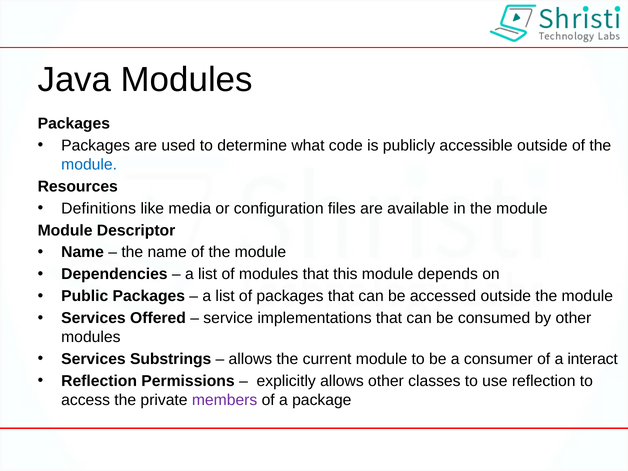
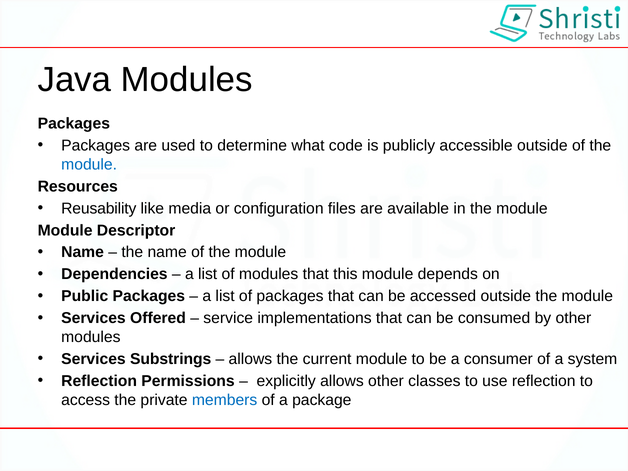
Definitions: Definitions -> Reusability
interact: interact -> system
members colour: purple -> blue
